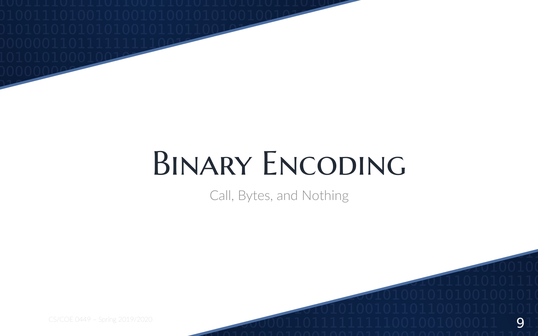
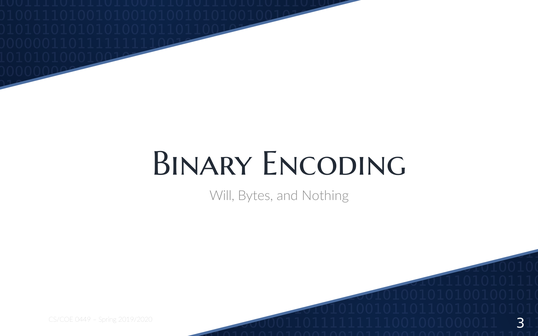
Call: Call -> Will
9: 9 -> 3
